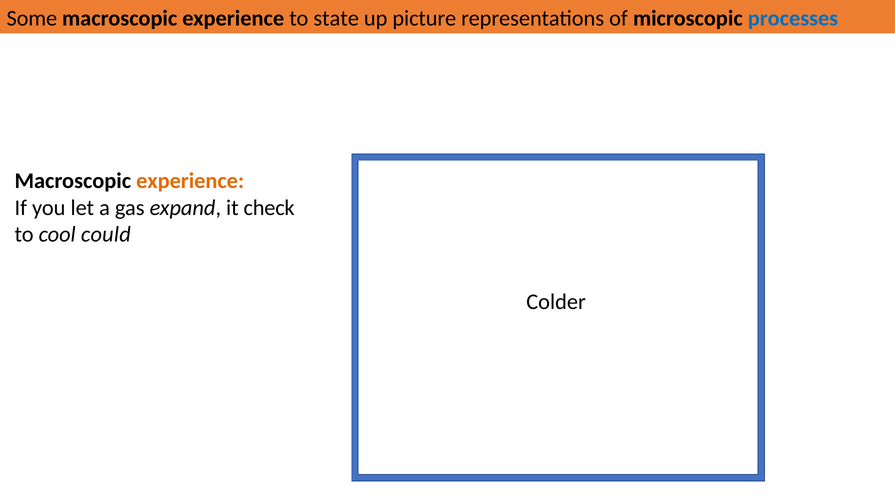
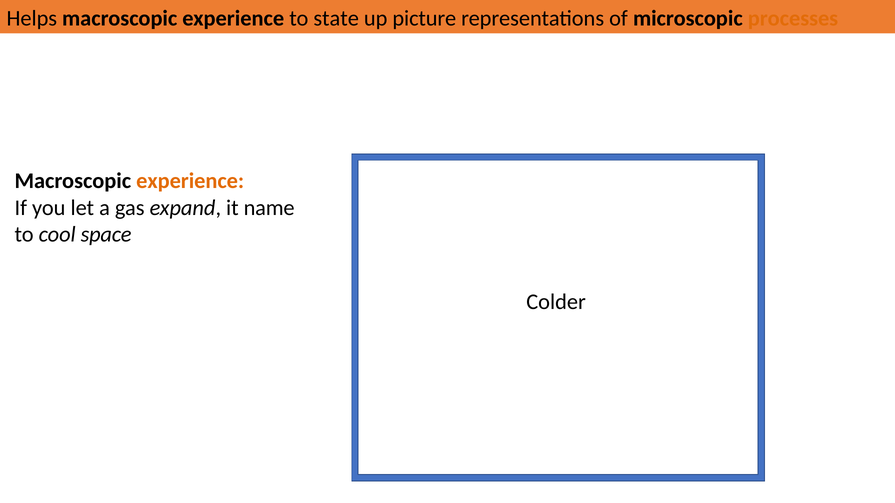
Some: Some -> Helps
processes colour: blue -> orange
check: check -> name
could: could -> space
